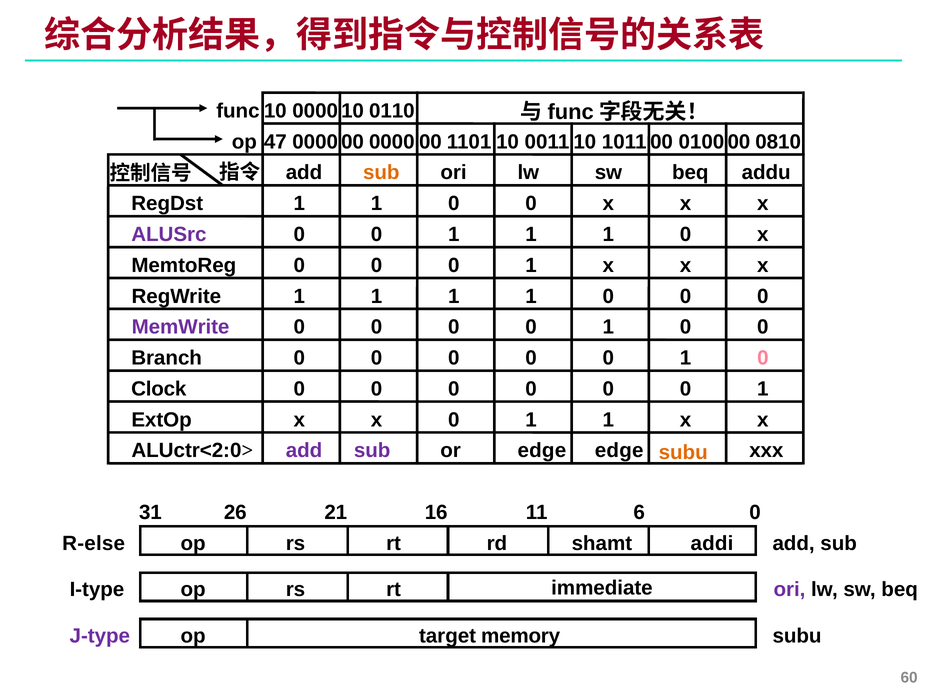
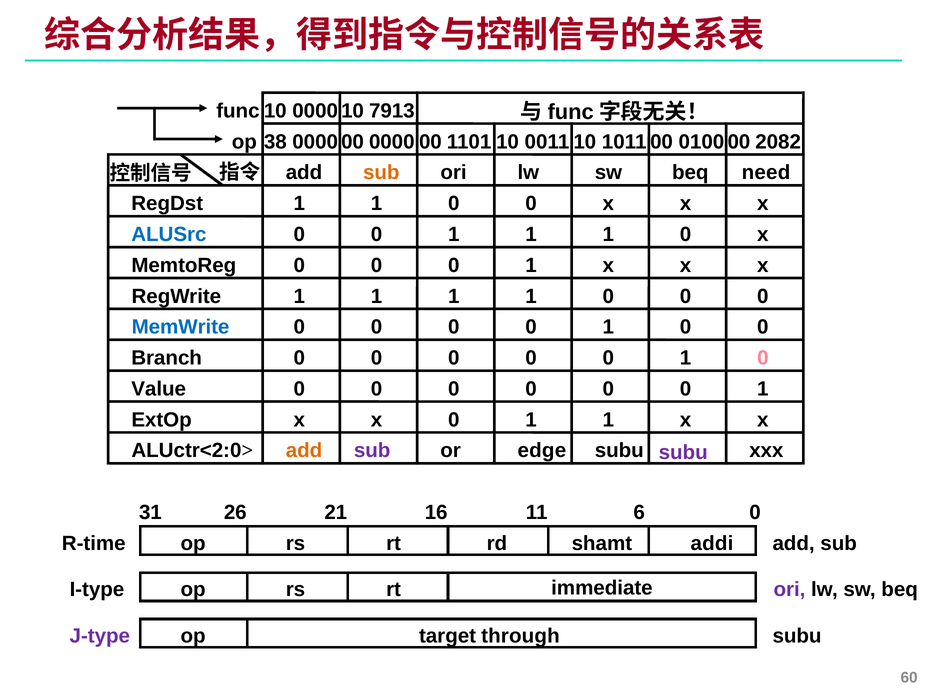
0110: 0110 -> 7913
47: 47 -> 38
0810: 0810 -> 2082
addu: addu -> need
ALUSrc colour: purple -> blue
MemWrite colour: purple -> blue
Clock: Clock -> Value
add at (304, 451) colour: purple -> orange
edge at (619, 451): edge -> subu
subu at (683, 452) colour: orange -> purple
R-else: R-else -> R-time
memory: memory -> through
